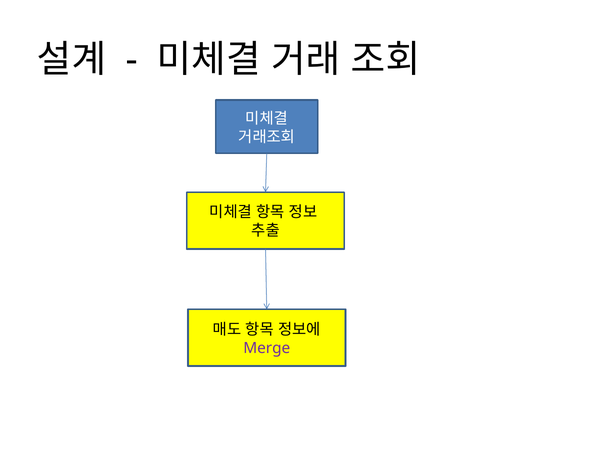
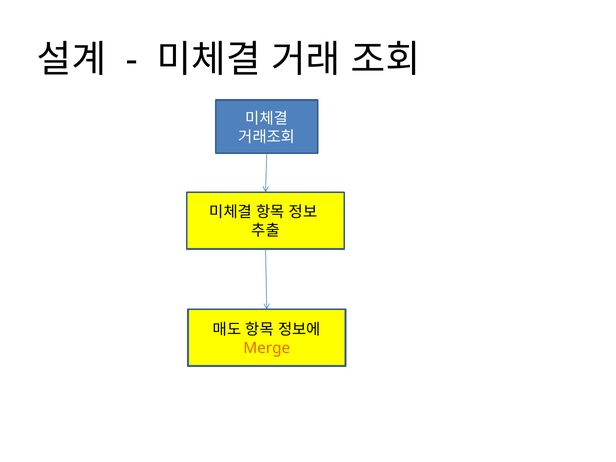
Merge colour: purple -> orange
